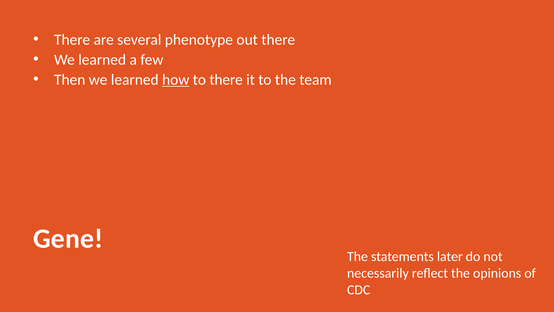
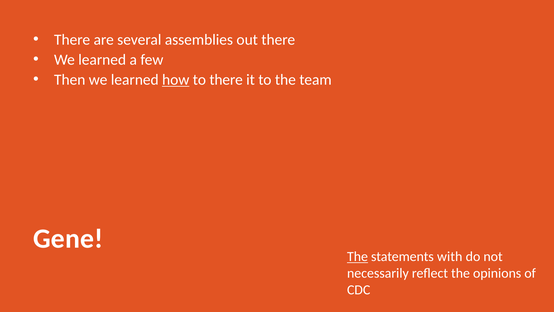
phenotype: phenotype -> assemblies
The at (358, 256) underline: none -> present
later: later -> with
